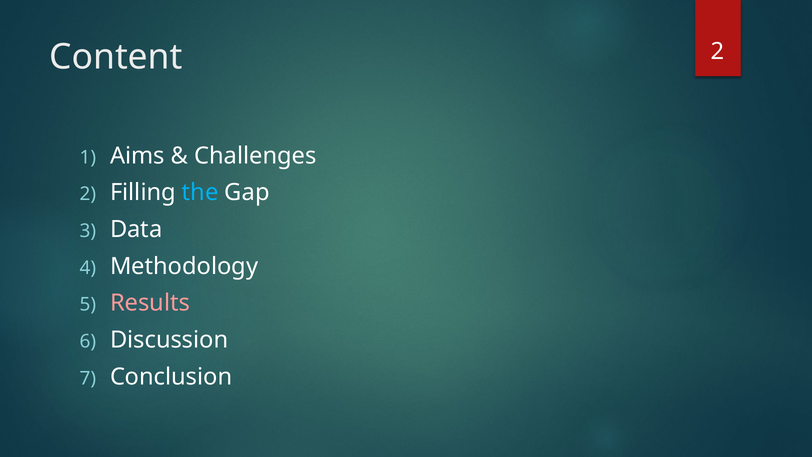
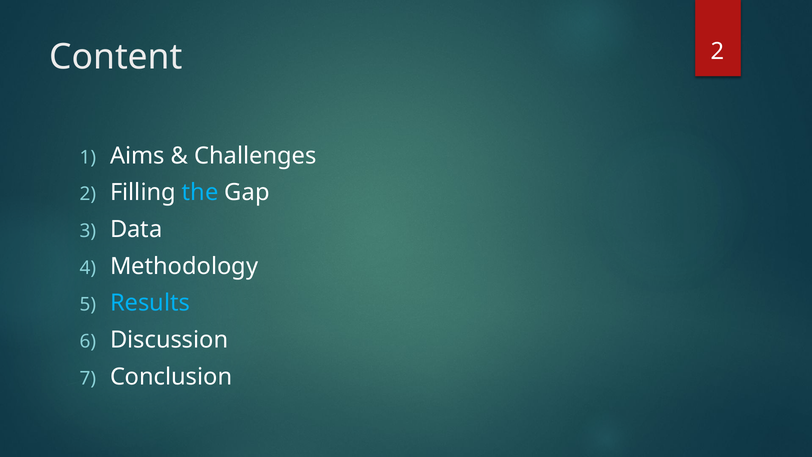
Results colour: pink -> light blue
